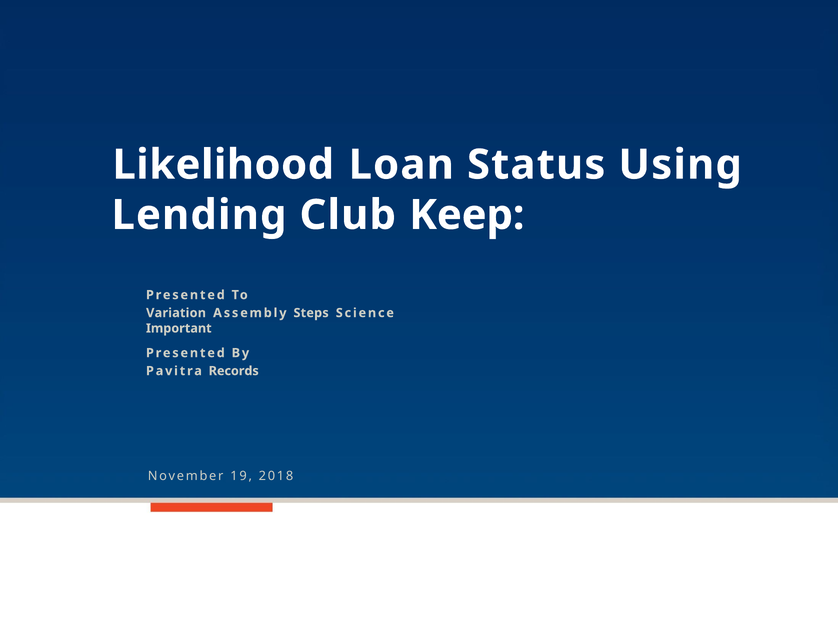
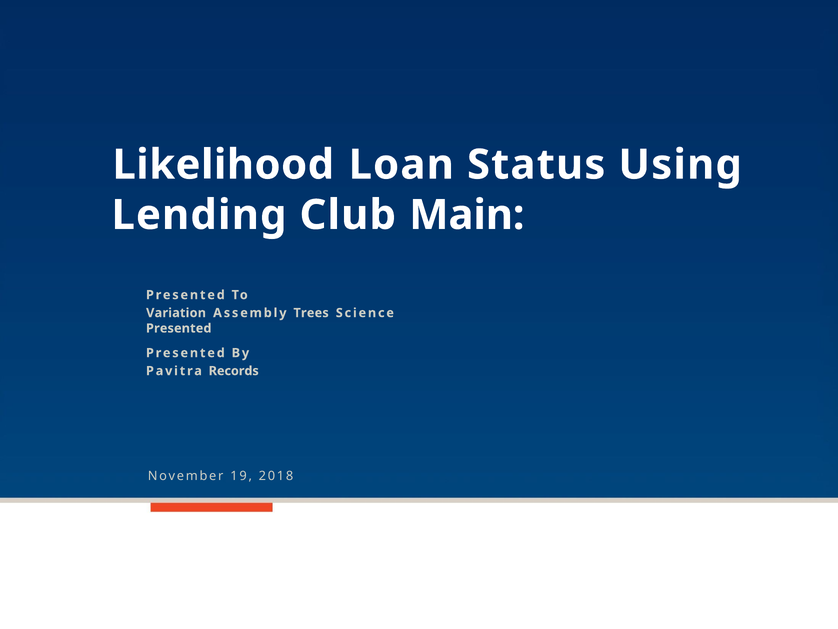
Keep: Keep -> Main
Steps: Steps -> Trees
Important at (179, 328): Important -> Presented
